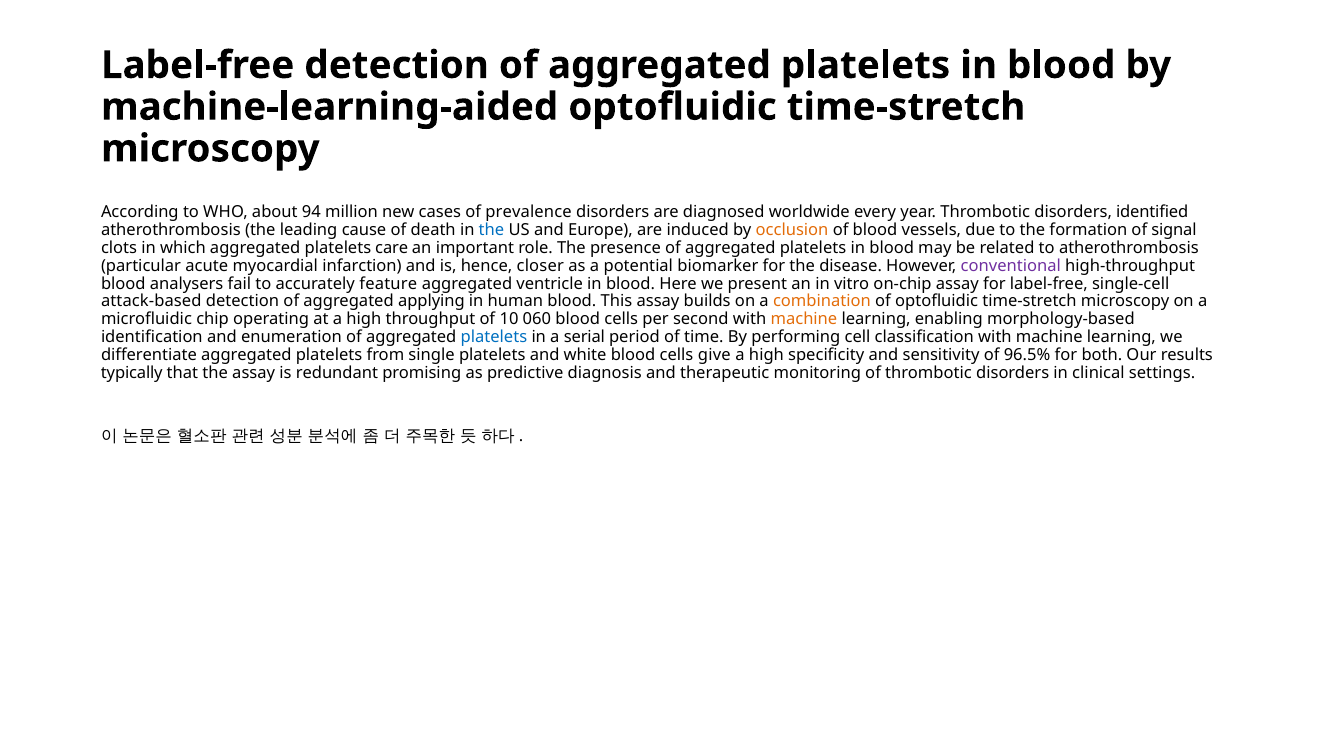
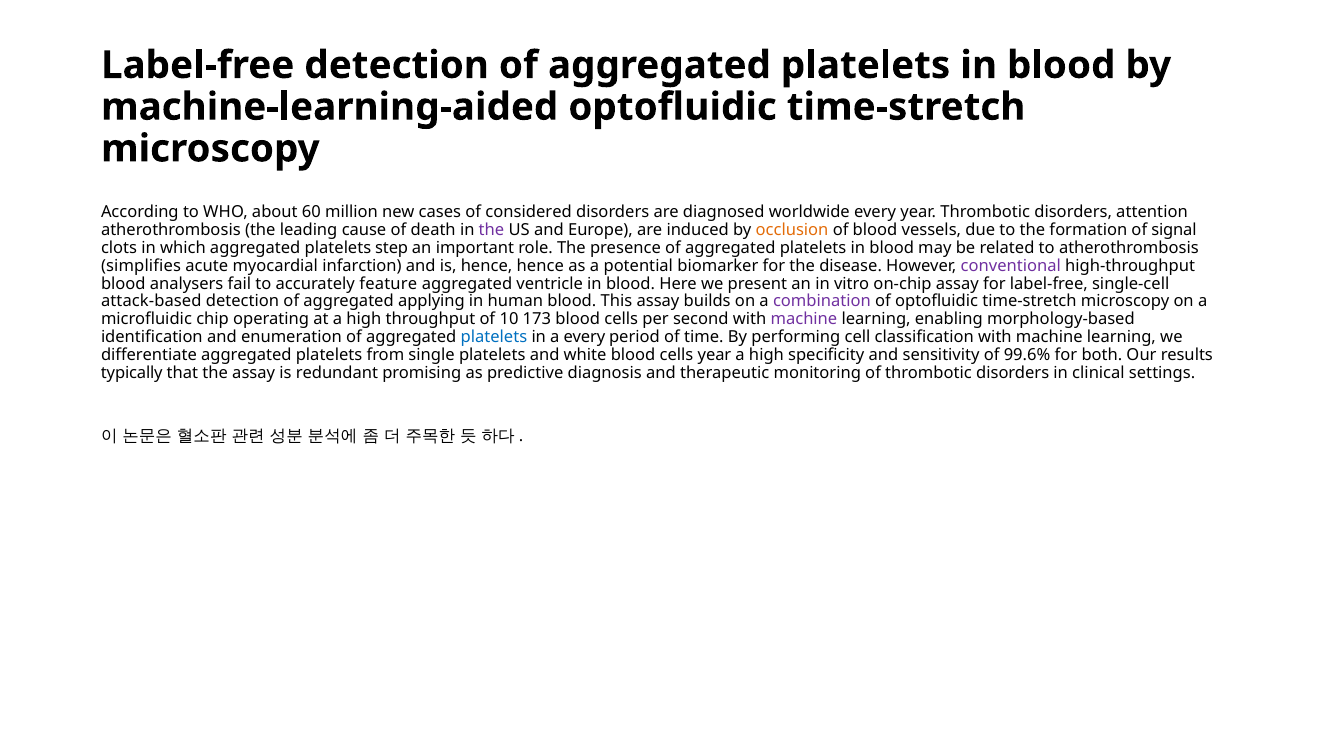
94: 94 -> 60
prevalence: prevalence -> considered
identified: identified -> attention
the at (491, 230) colour: blue -> purple
care: care -> step
particular: particular -> simplifies
hence closer: closer -> hence
combination colour: orange -> purple
060: 060 -> 173
machine at (804, 319) colour: orange -> purple
a serial: serial -> every
cells give: give -> year
96.5%: 96.5% -> 99.6%
